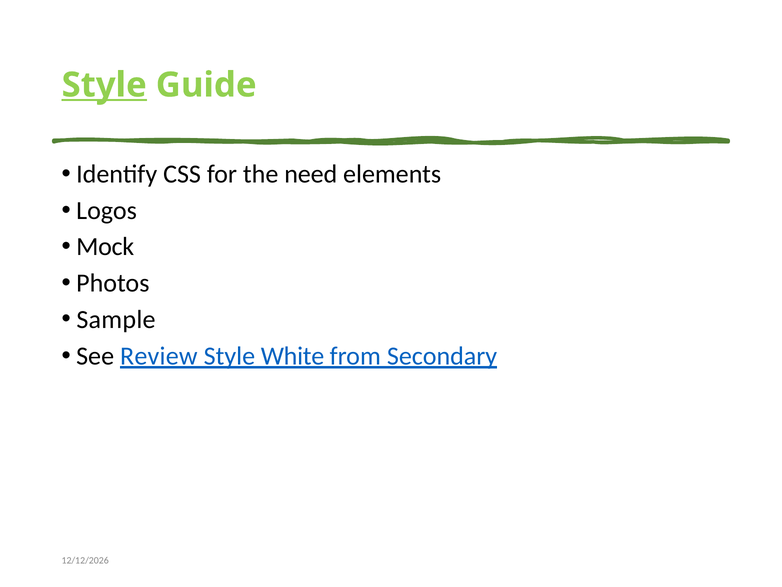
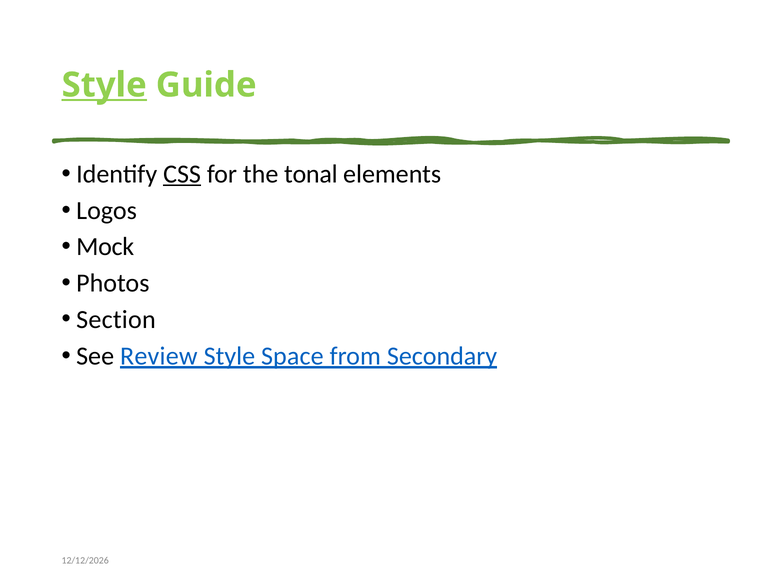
CSS underline: none -> present
need: need -> tonal
Sample: Sample -> Section
White: White -> Space
